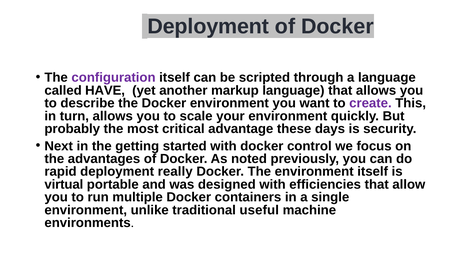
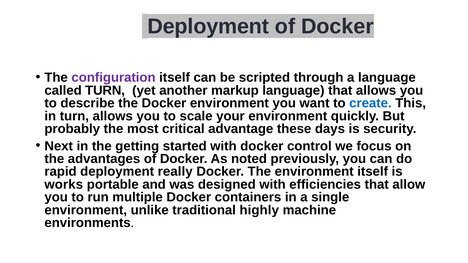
called HAVE: HAVE -> TURN
create colour: purple -> blue
virtual: virtual -> works
useful: useful -> highly
